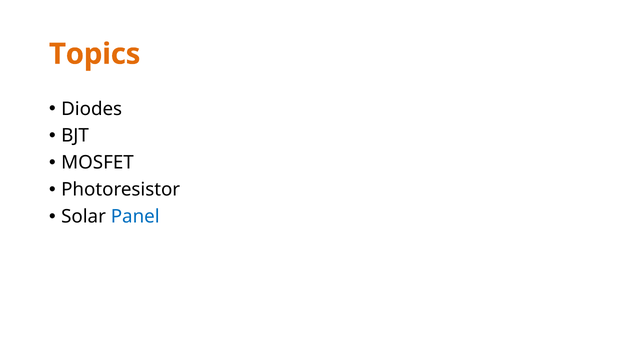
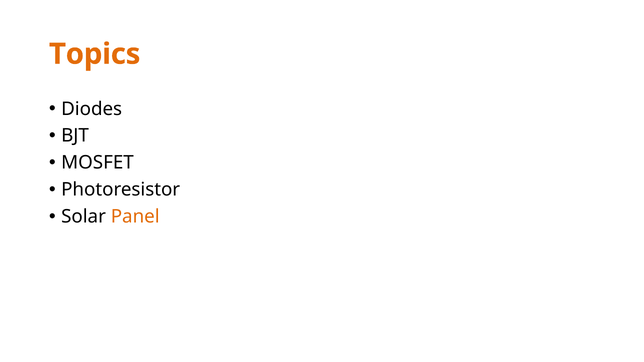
Panel colour: blue -> orange
